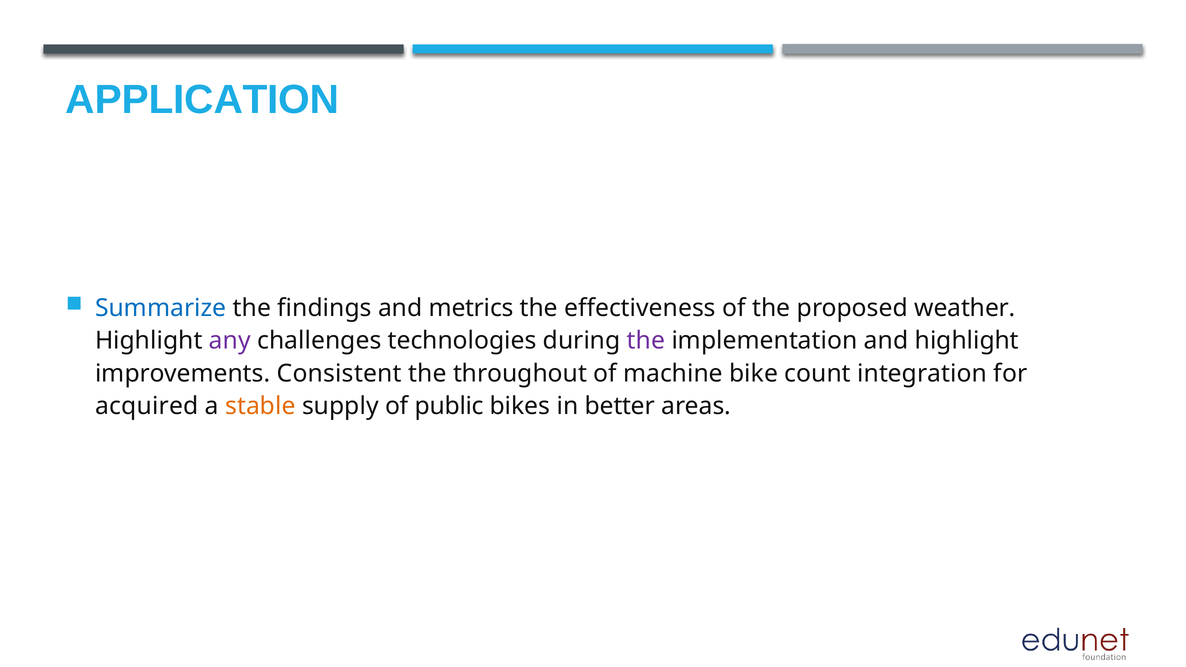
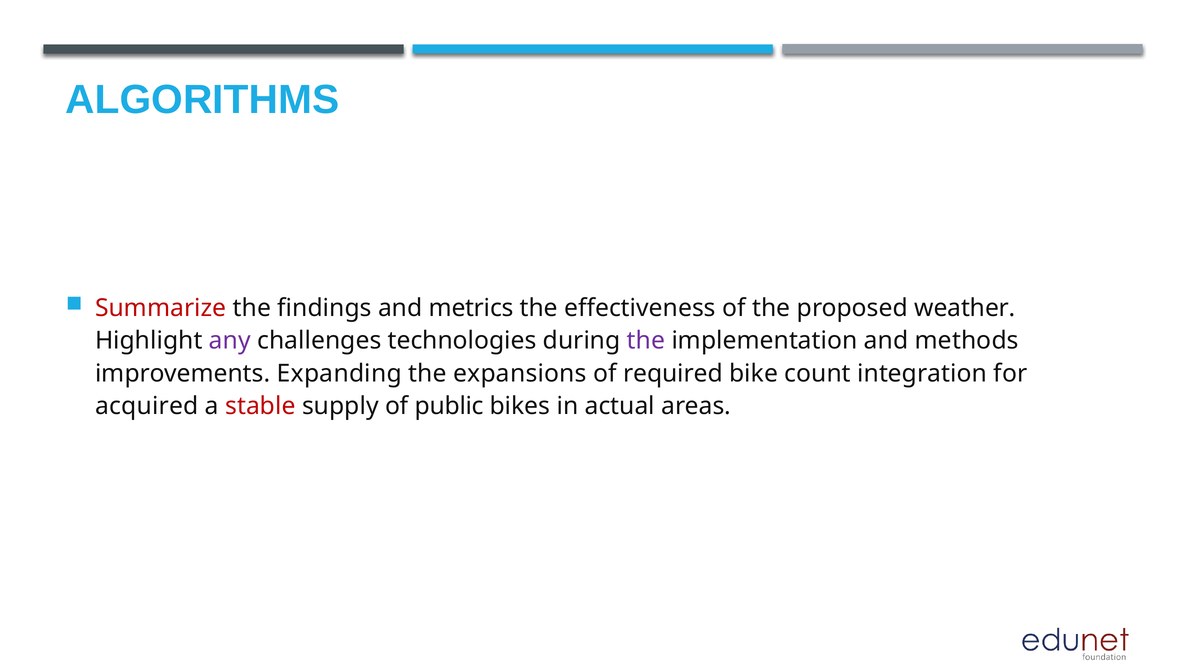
APPLICATION: APPLICATION -> ALGORITHMS
Summarize colour: blue -> red
and highlight: highlight -> methods
Consistent: Consistent -> Expanding
throughout: throughout -> expansions
machine: machine -> required
stable colour: orange -> red
better: better -> actual
